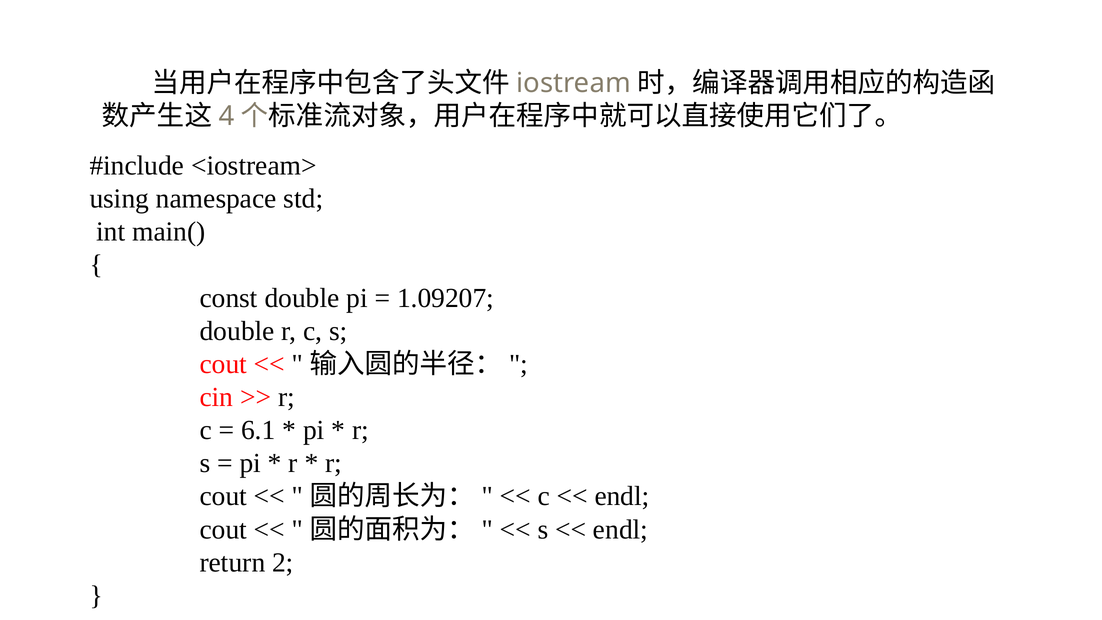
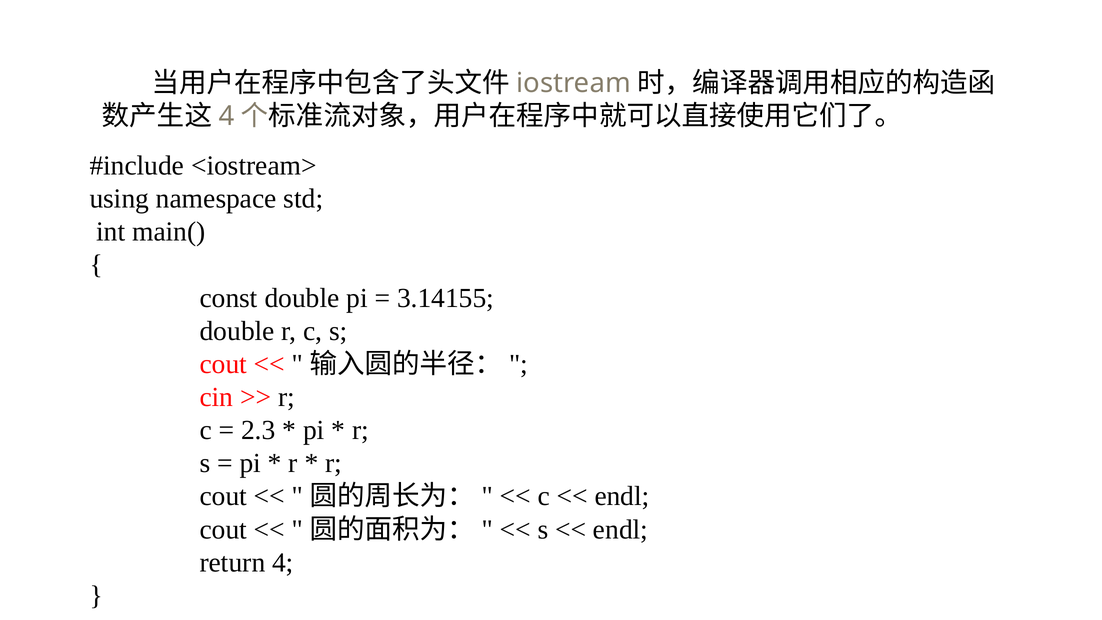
1.09207: 1.09207 -> 3.14155
6.1: 6.1 -> 2.3
2: 2 -> 4
